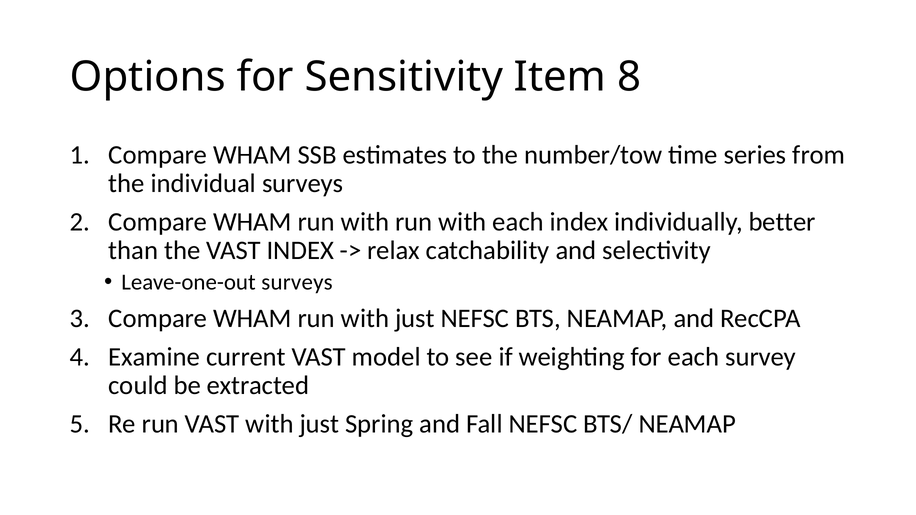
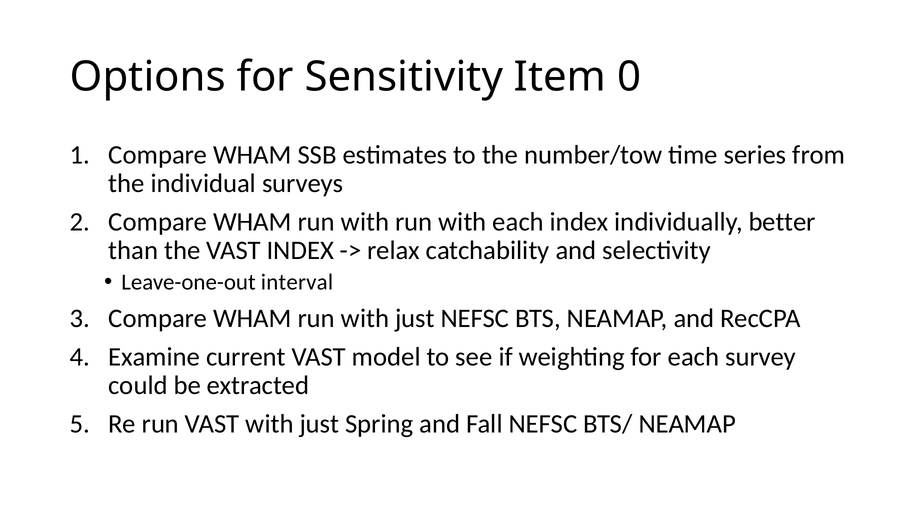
8: 8 -> 0
Leave-one-out surveys: surveys -> interval
